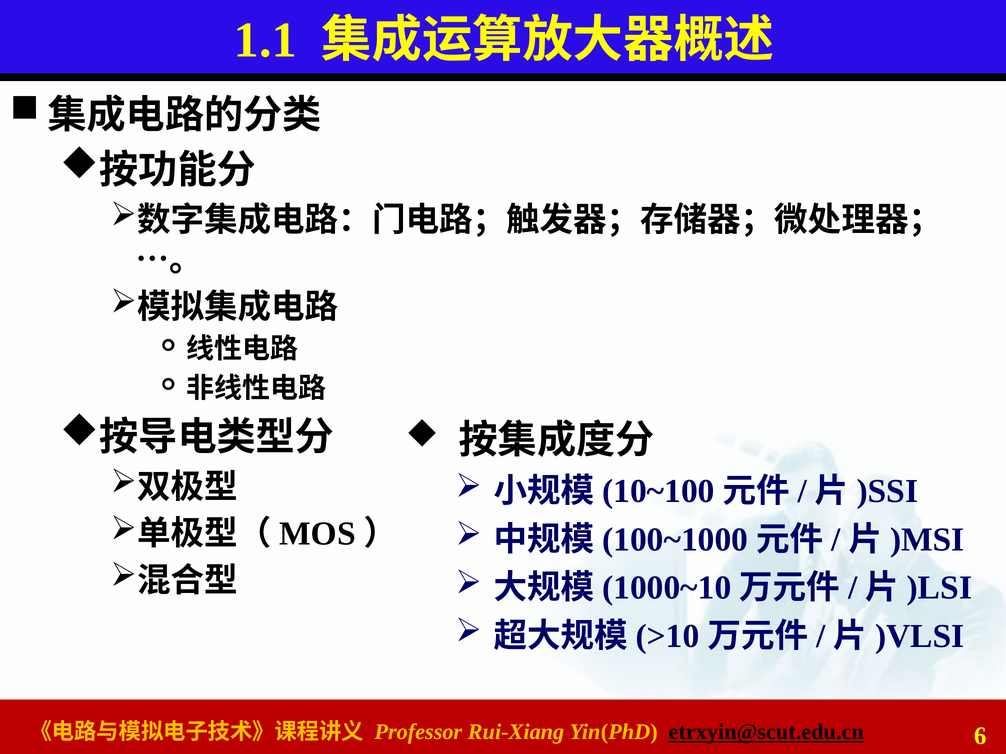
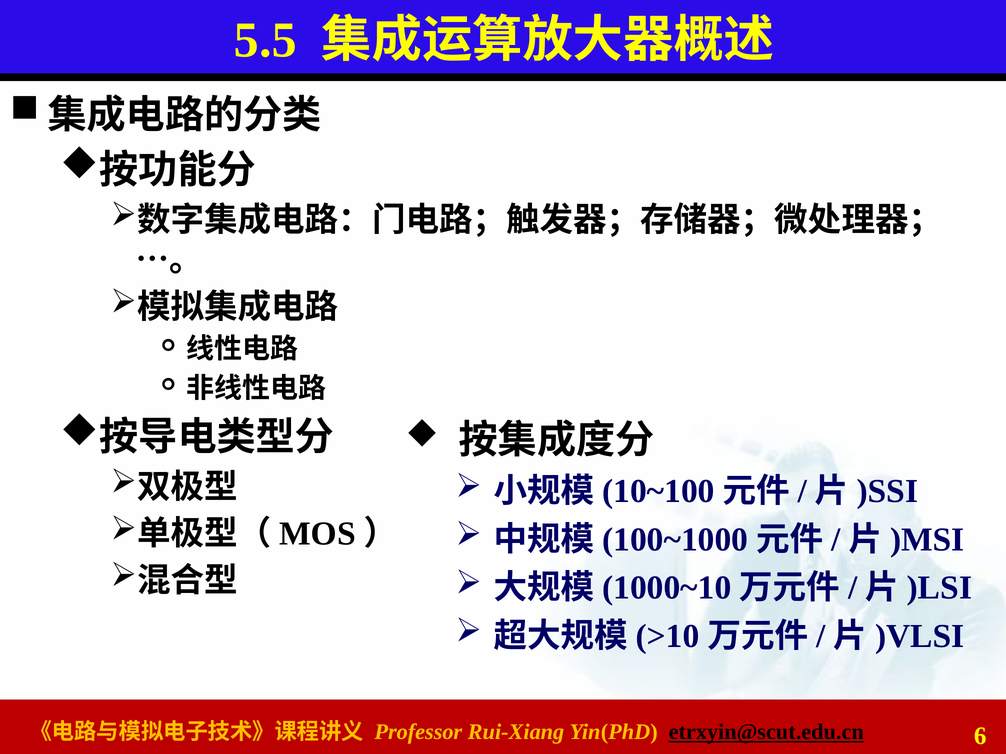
1.1: 1.1 -> 5.5
